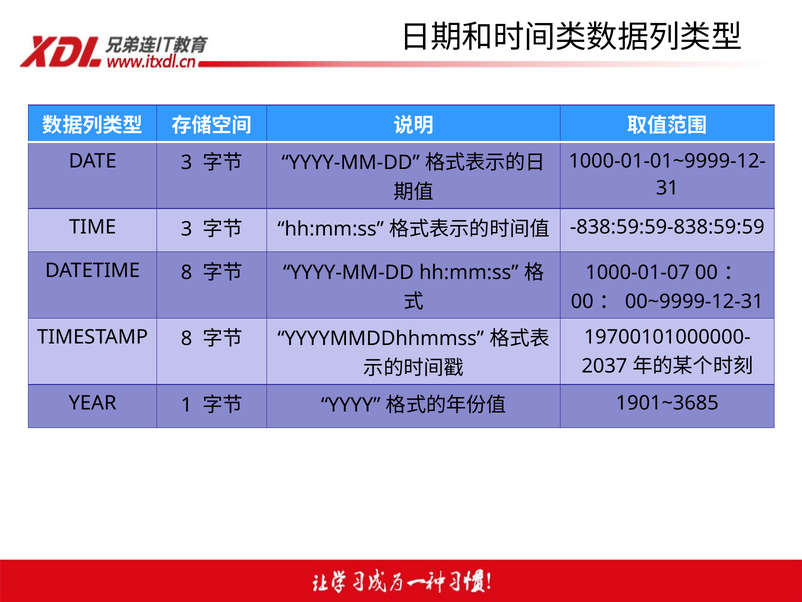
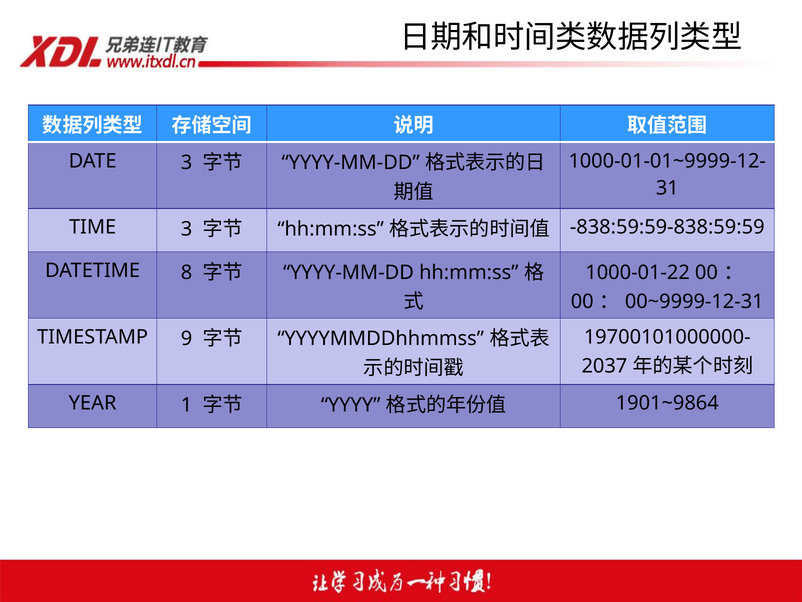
1000-01-07: 1000-01-07 -> 1000-01-22
TIMESTAMP 8: 8 -> 9
1901~3685: 1901~3685 -> 1901~9864
